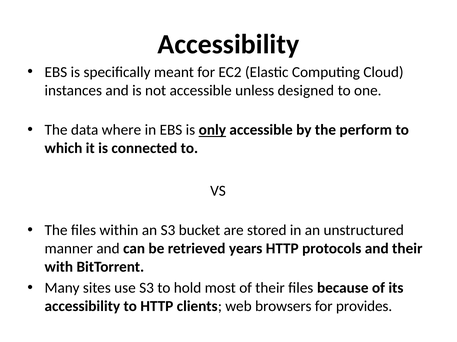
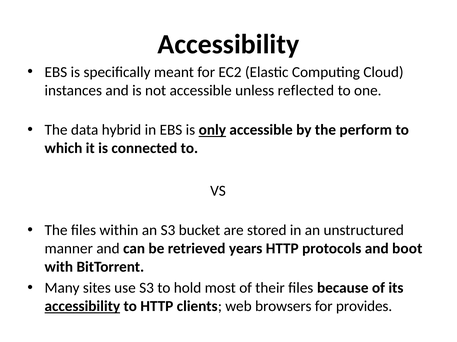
designed: designed -> reflected
where: where -> hybrid
and their: their -> boot
accessibility at (82, 307) underline: none -> present
